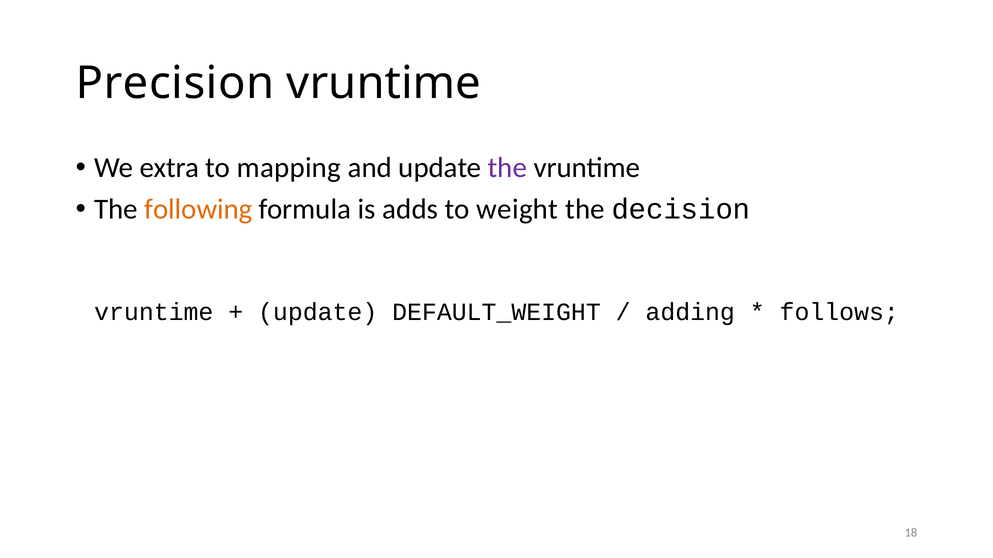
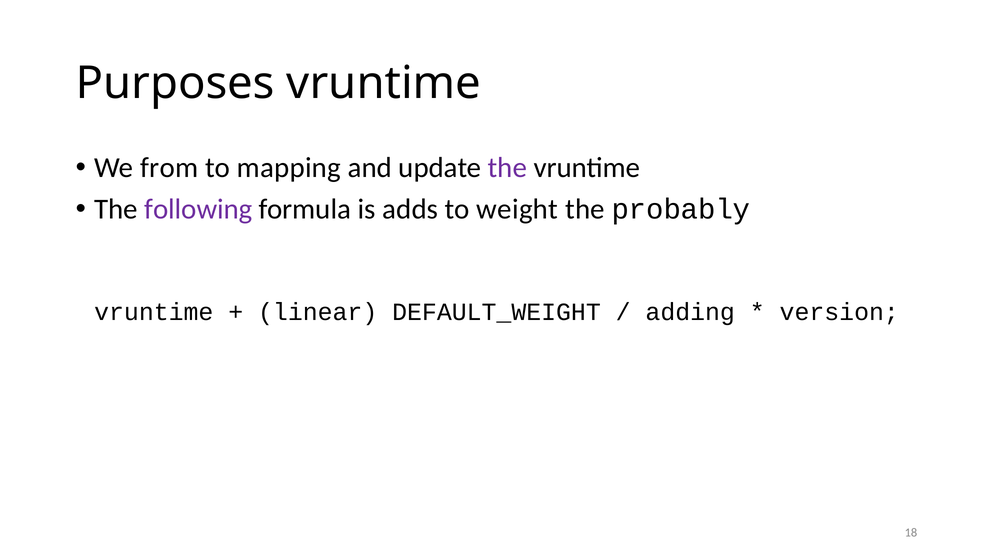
Precision: Precision -> Purposes
extra: extra -> from
following colour: orange -> purple
decision: decision -> probably
update at (318, 312): update -> linear
follows: follows -> version
